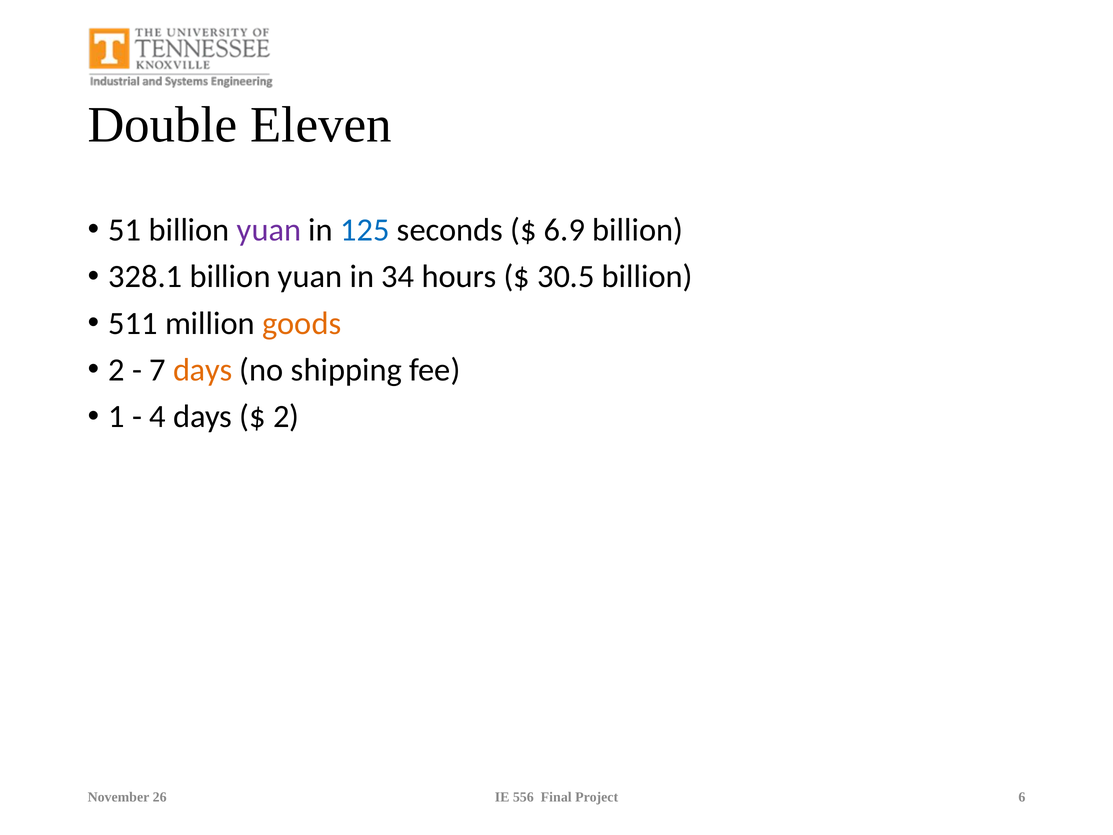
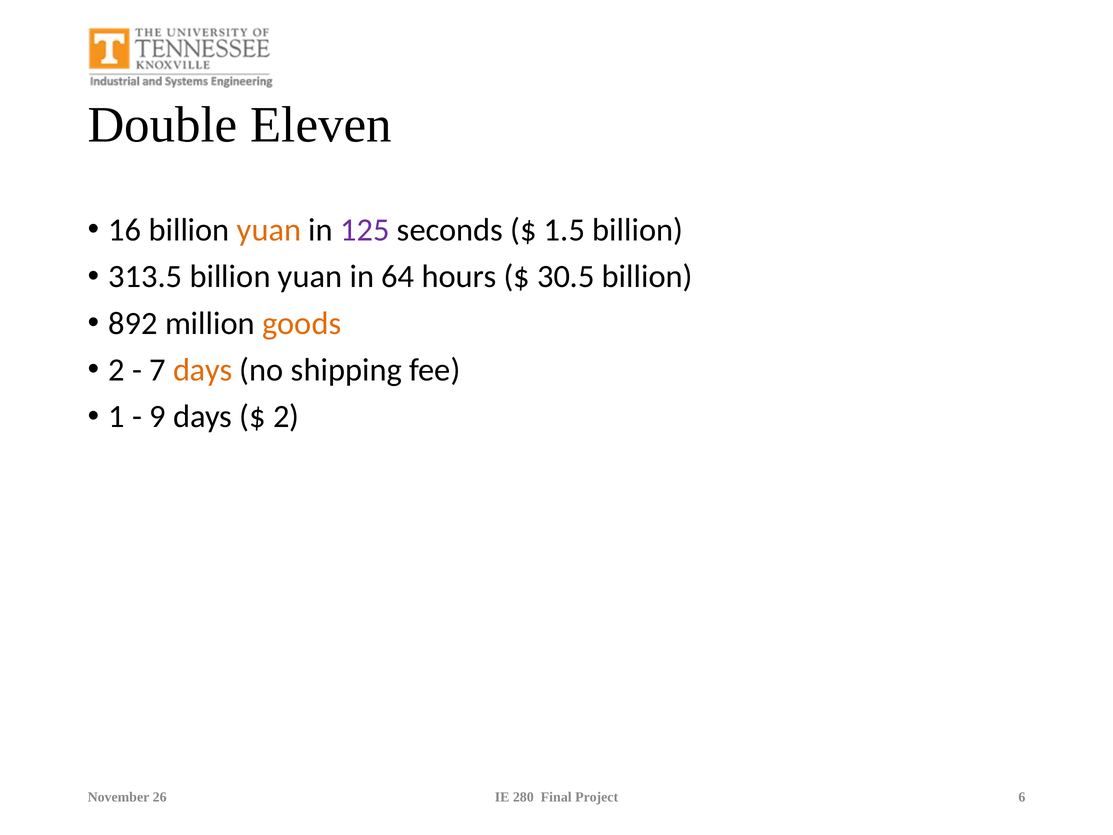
51: 51 -> 16
yuan at (269, 230) colour: purple -> orange
125 colour: blue -> purple
6.9: 6.9 -> 1.5
328.1: 328.1 -> 313.5
34: 34 -> 64
511: 511 -> 892
4: 4 -> 9
556: 556 -> 280
